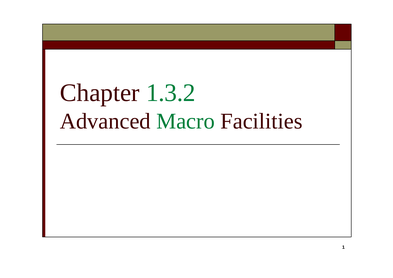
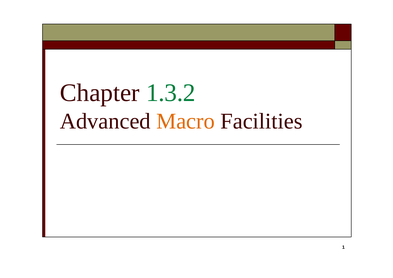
Macro colour: green -> orange
